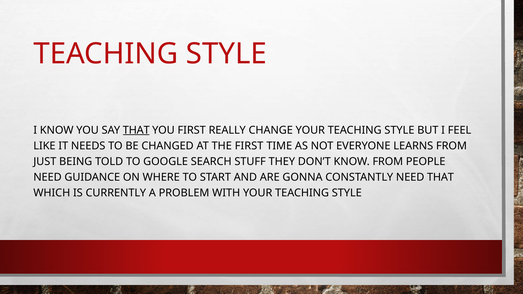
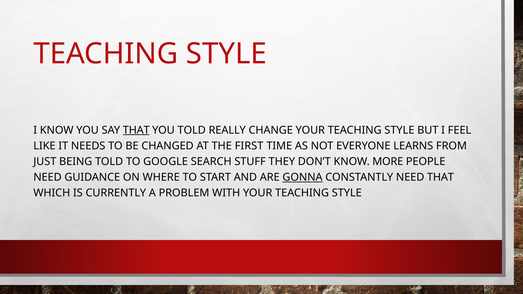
YOU FIRST: FIRST -> TOLD
KNOW FROM: FROM -> MORE
GONNA underline: none -> present
